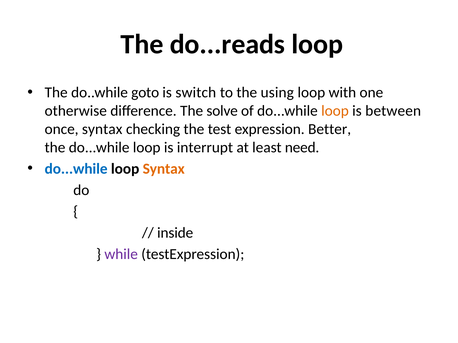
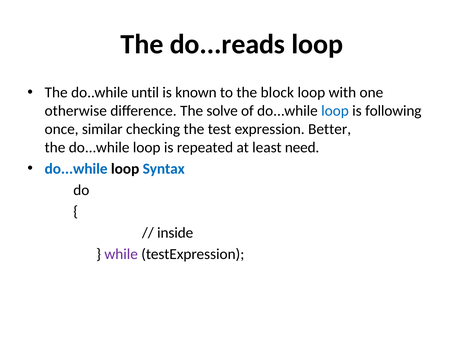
goto: goto -> until
switch: switch -> known
using: using -> block
loop at (335, 111) colour: orange -> blue
between: between -> following
once syntax: syntax -> similar
interrupt: interrupt -> repeated
Syntax at (164, 169) colour: orange -> blue
